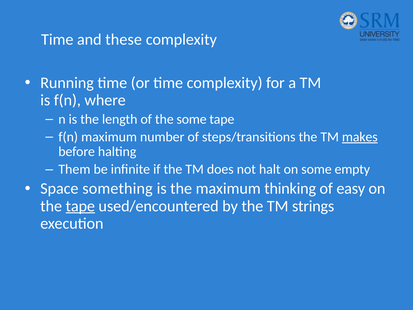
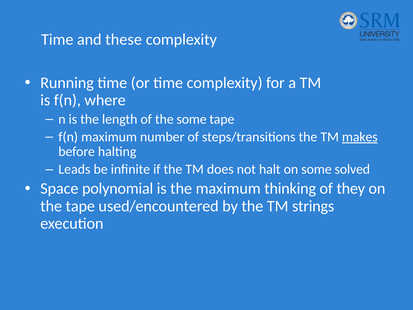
Them: Them -> Leads
empty: empty -> solved
something: something -> polynomial
easy: easy -> they
tape at (80, 206) underline: present -> none
